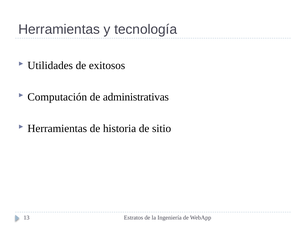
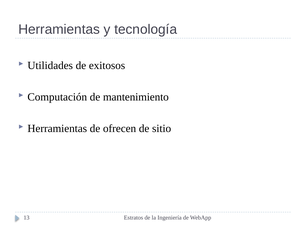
administrativas: administrativas -> mantenimiento
historia: historia -> ofrecen
